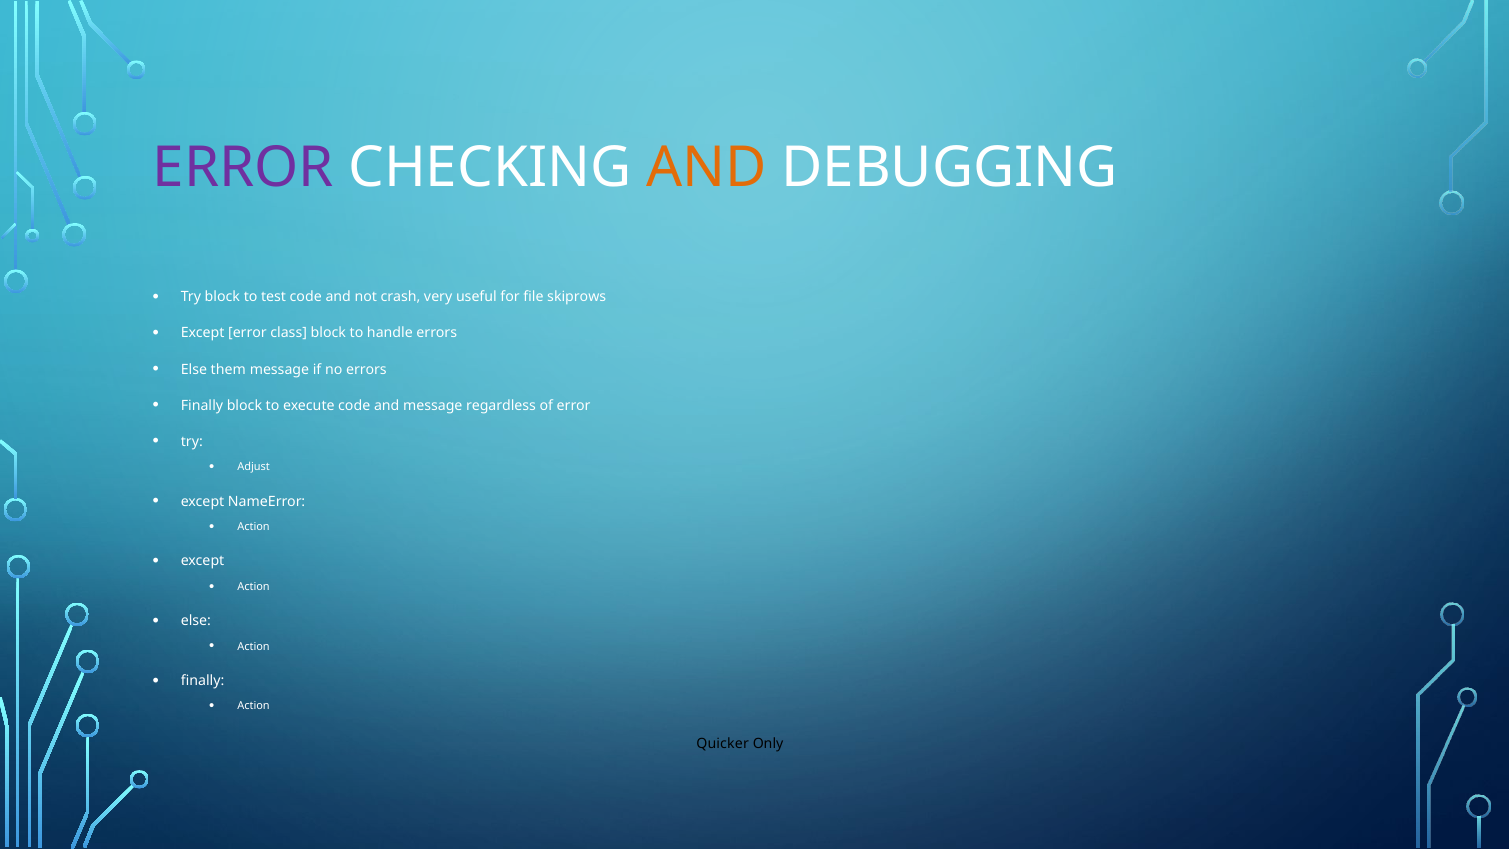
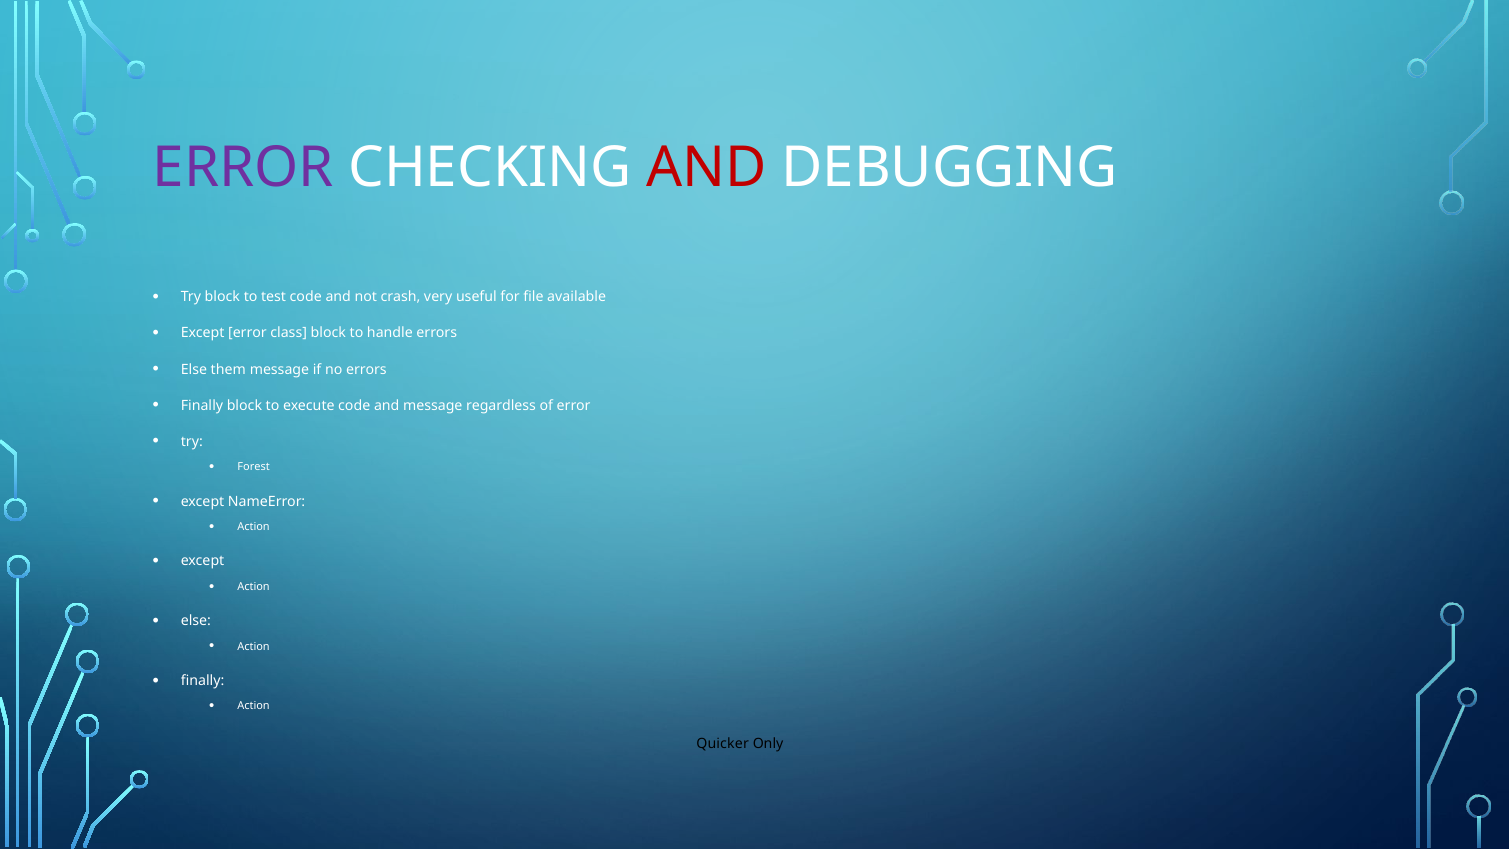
AND at (707, 168) colour: orange -> red
skiprows: skiprows -> available
Adjust: Adjust -> Forest
